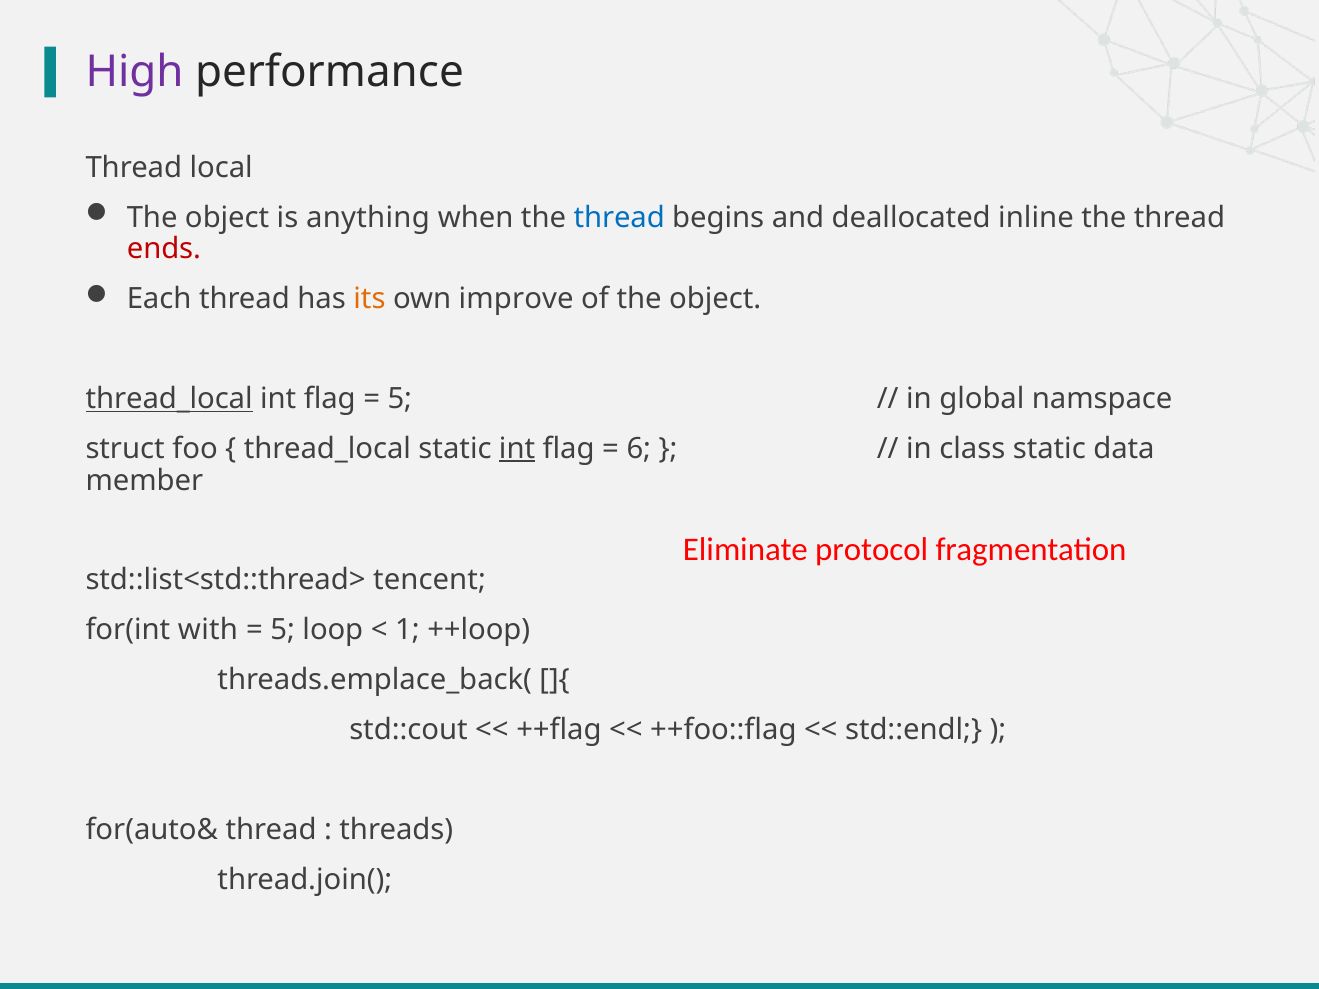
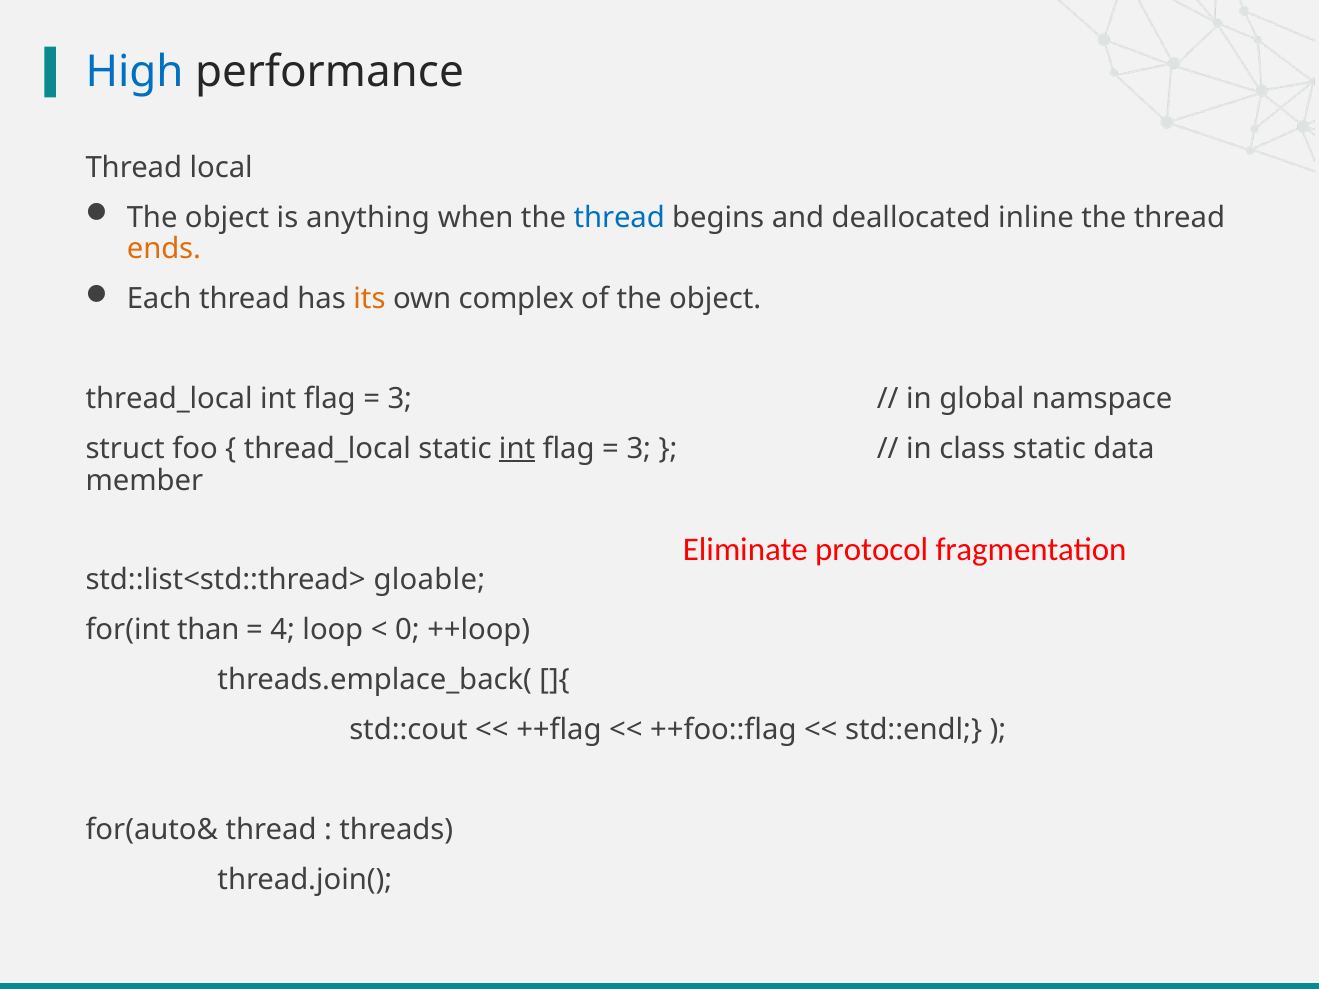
High colour: purple -> blue
ends colour: red -> orange
improve: improve -> complex
thread_local at (169, 399) underline: present -> none
5 at (400, 399): 5 -> 3
6 at (639, 449): 6 -> 3
tencent: tencent -> gloable
with: with -> than
5 at (283, 630): 5 -> 4
1: 1 -> 0
